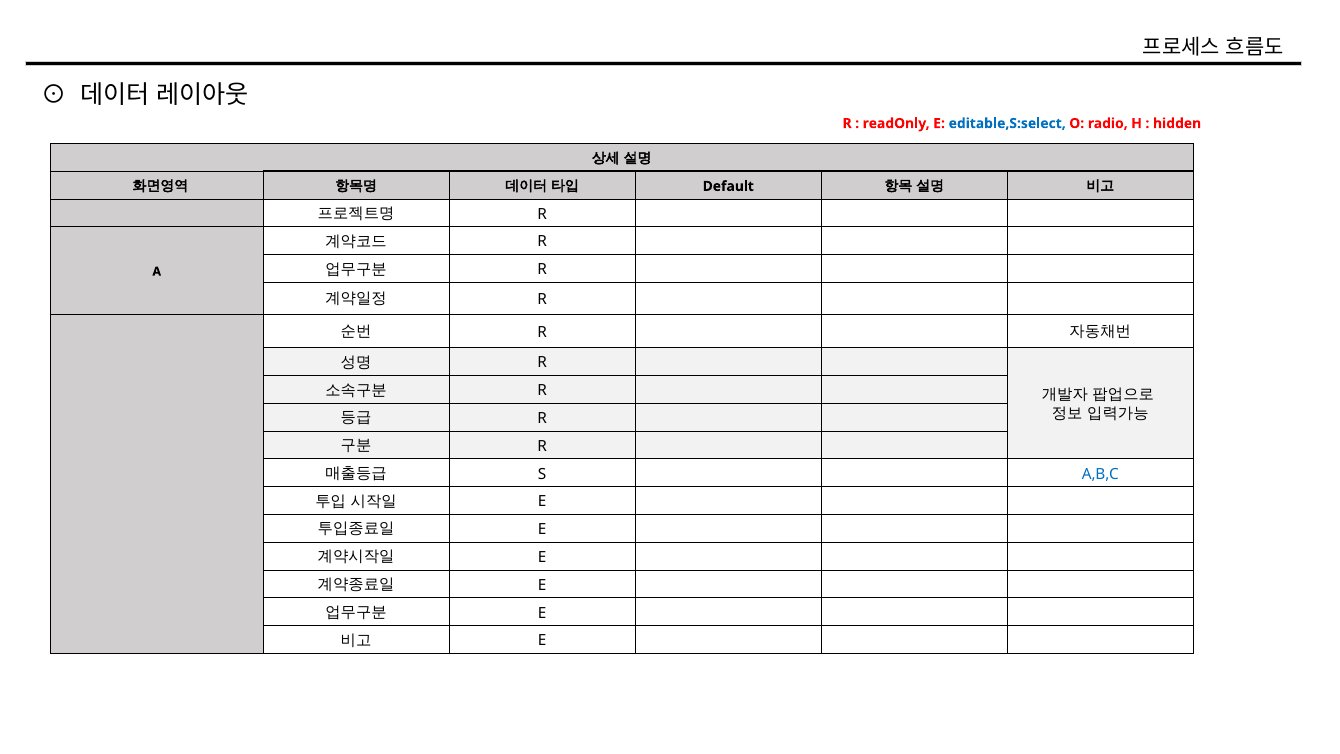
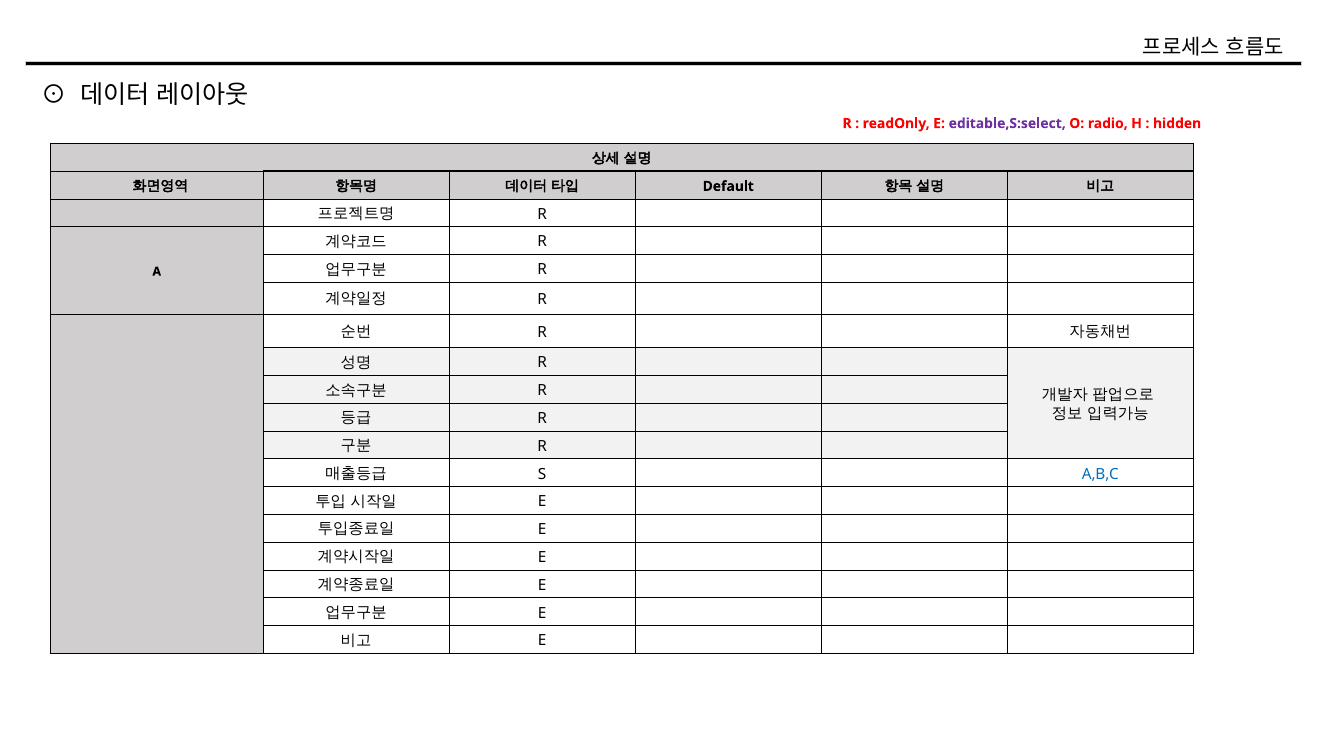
editable,S:select colour: blue -> purple
